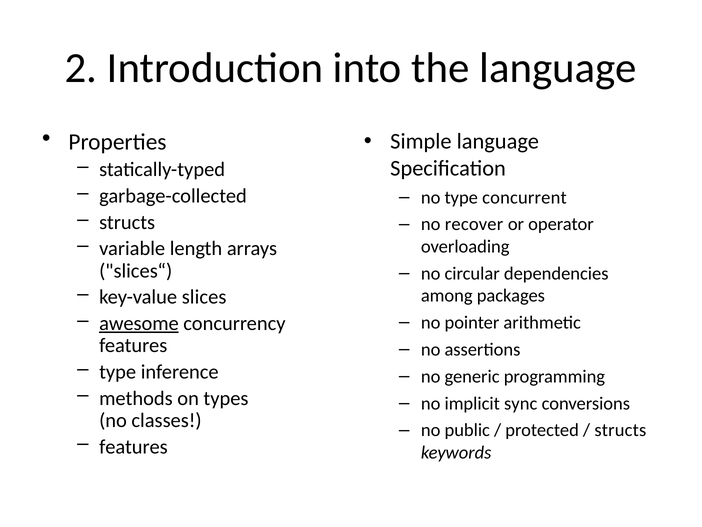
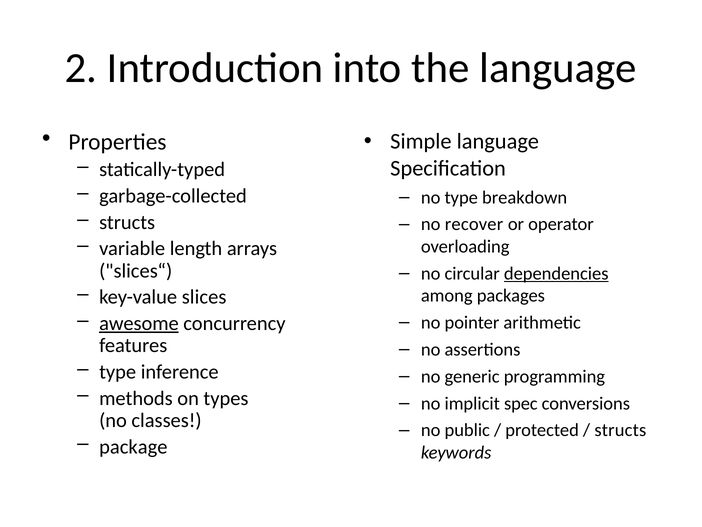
concurrent: concurrent -> breakdown
dependencies underline: none -> present
sync: sync -> spec
features at (133, 446): features -> package
